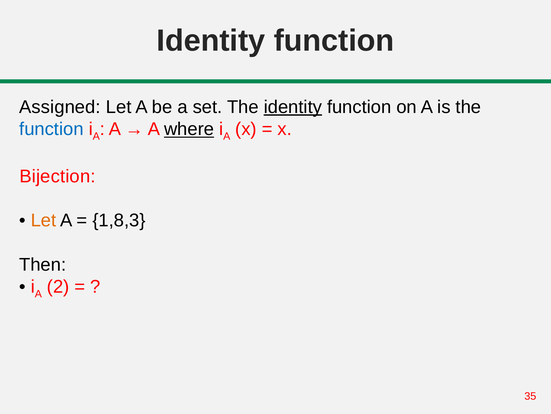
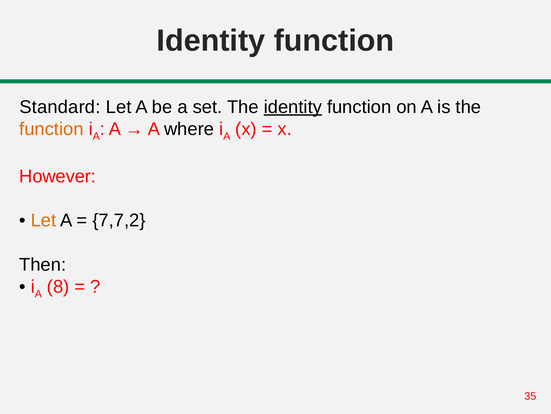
Assigned: Assigned -> Standard
function at (51, 129) colour: blue -> orange
where underline: present -> none
Bijection: Bijection -> However
1,8,3: 1,8,3 -> 7,7,2
2: 2 -> 8
